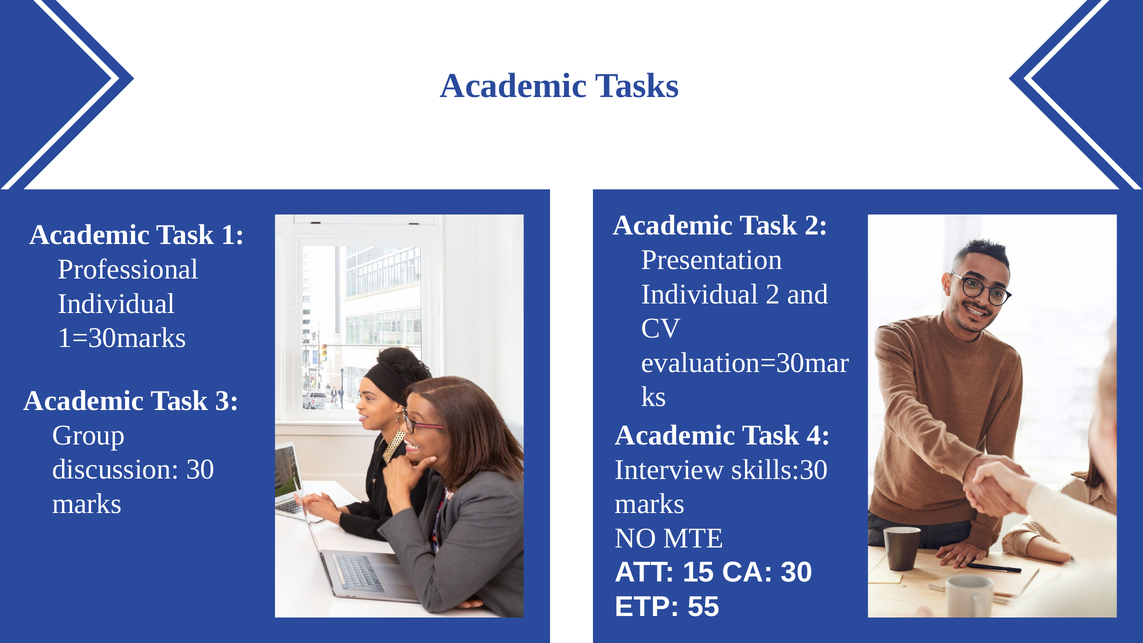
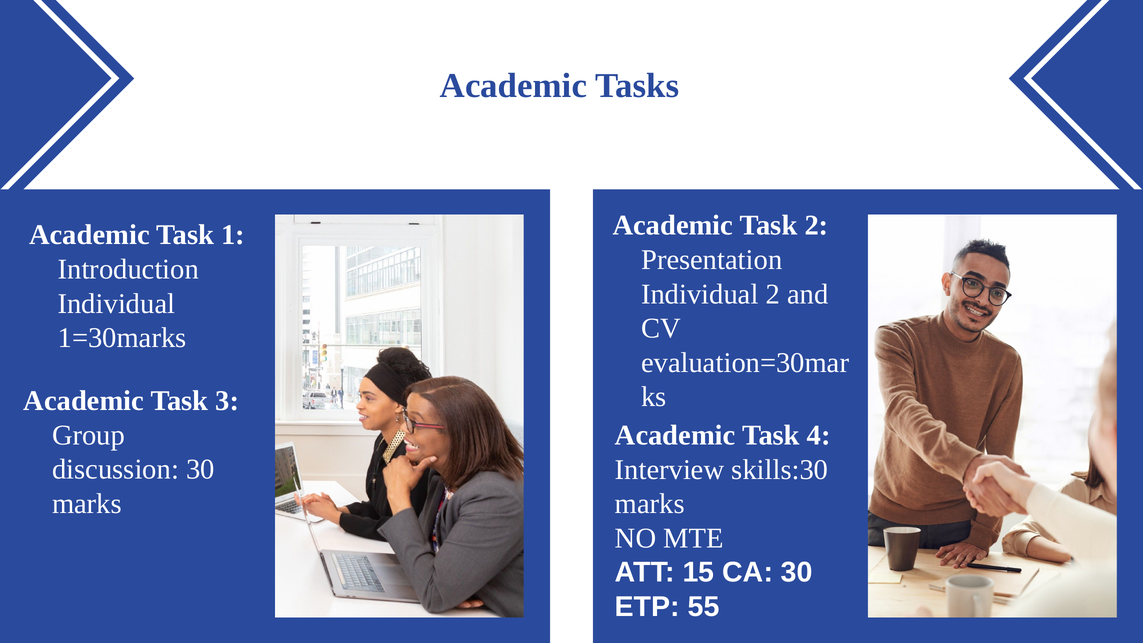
Professional: Professional -> Introduction
